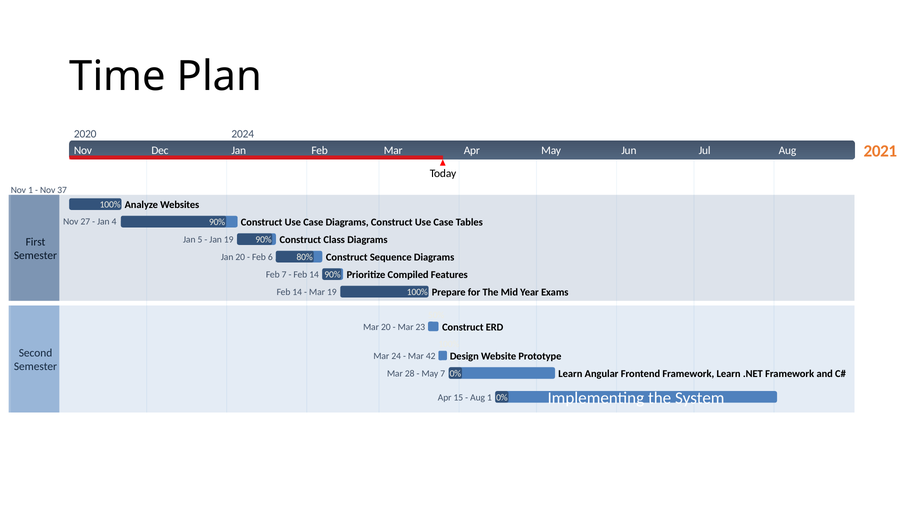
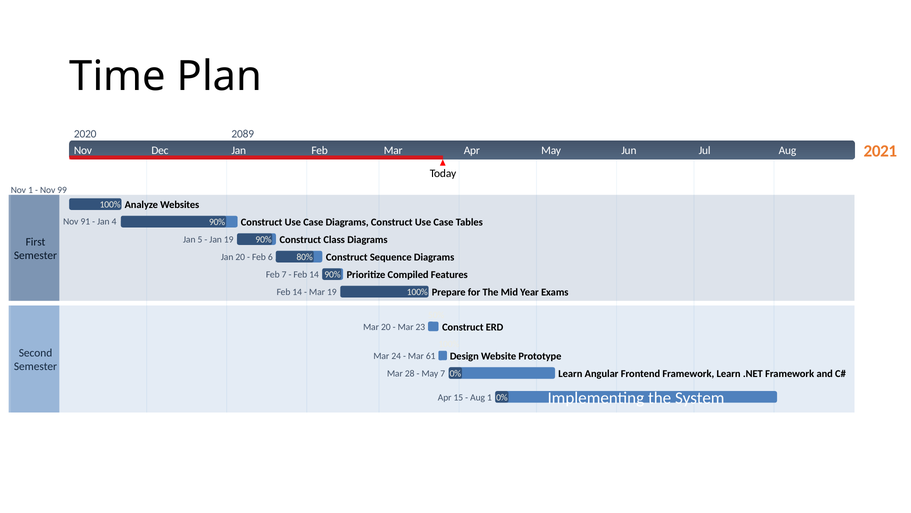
2024: 2024 -> 2089
37: 37 -> 99
27: 27 -> 91
42: 42 -> 61
